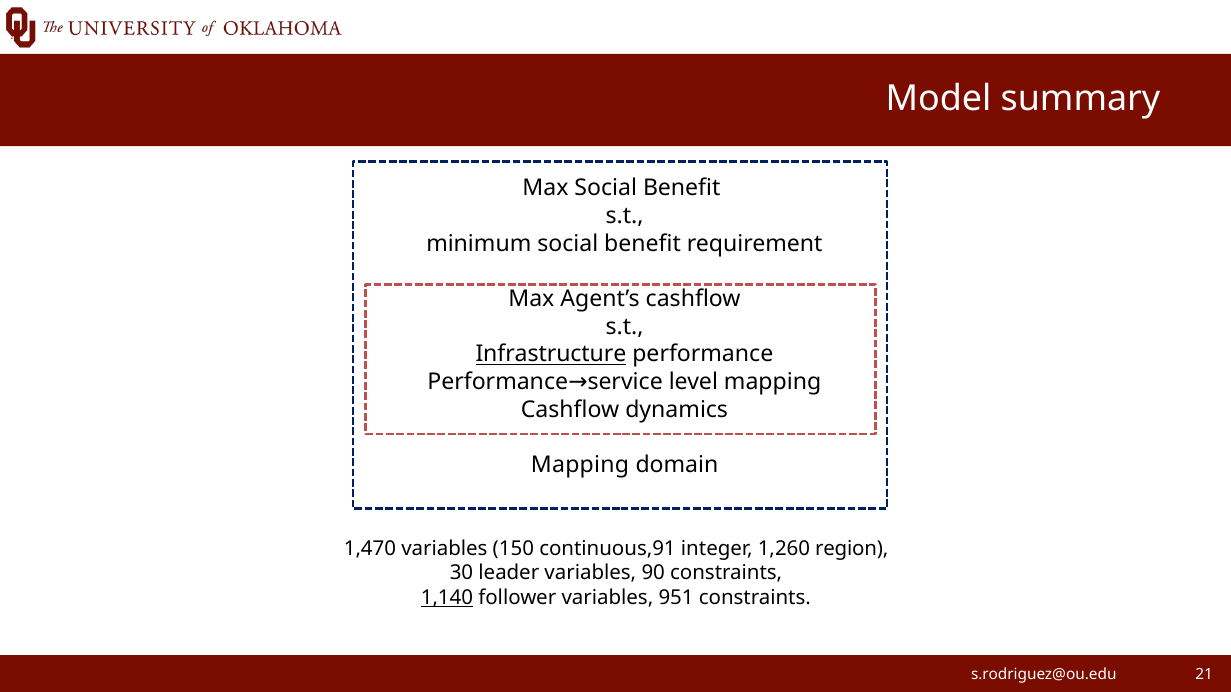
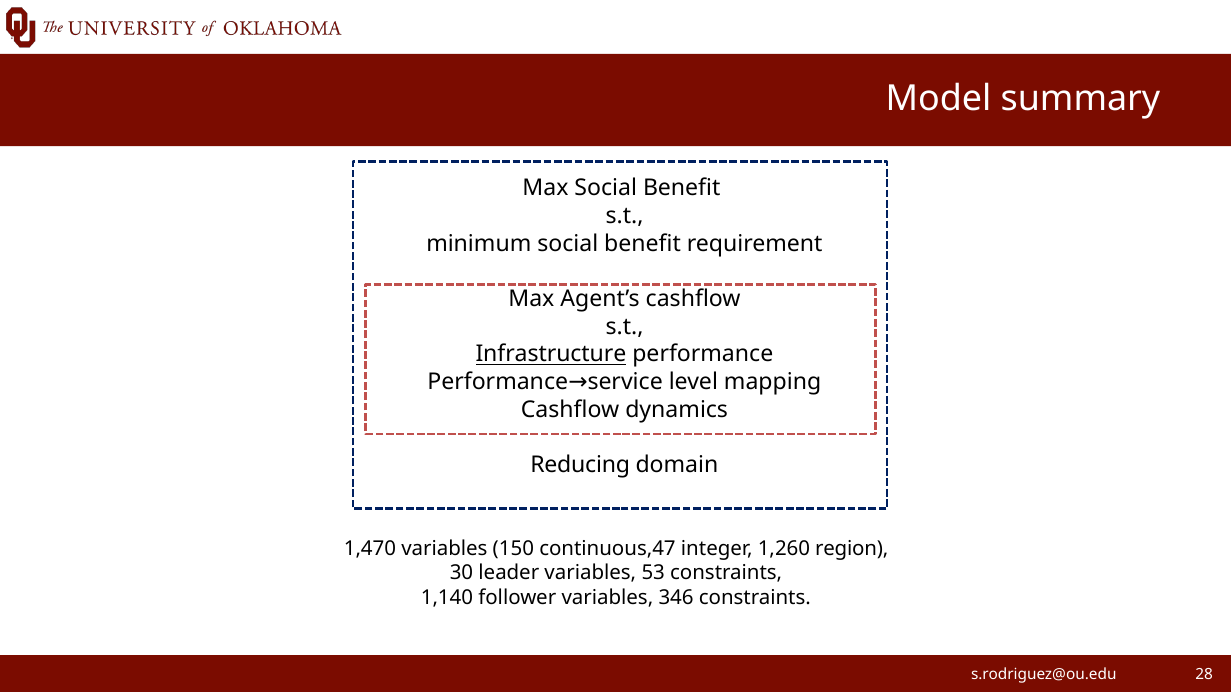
Mapping at (580, 465): Mapping -> Reducing
continuous,91: continuous,91 -> continuous,47
90: 90 -> 53
1,140 underline: present -> none
951: 951 -> 346
21: 21 -> 28
